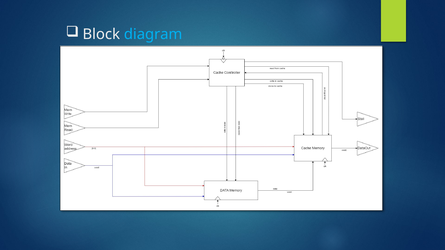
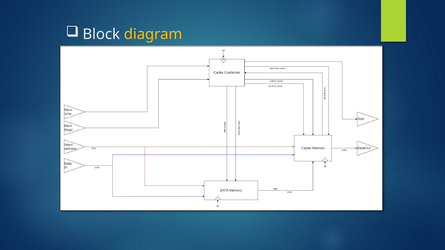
diagram colour: light blue -> yellow
